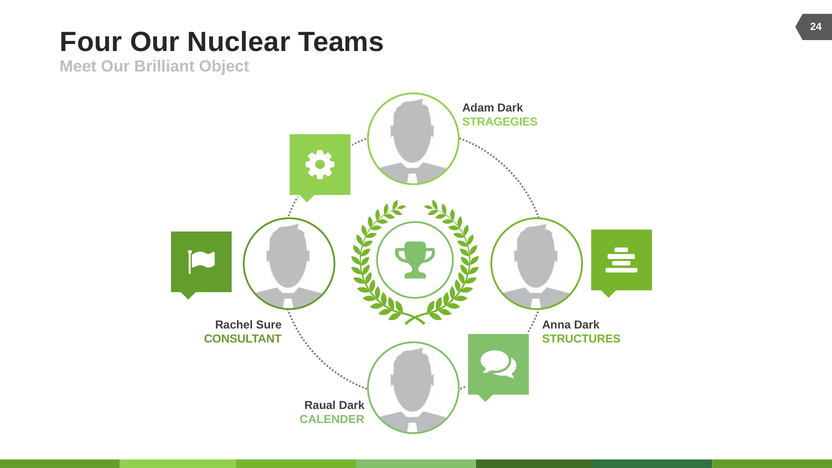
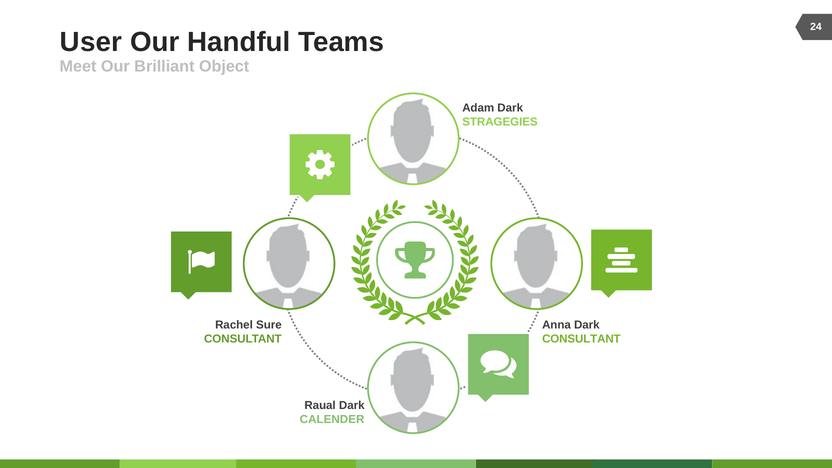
Four: Four -> User
Nuclear: Nuclear -> Handful
STRUCTURES at (581, 339): STRUCTURES -> CONSULTANT
